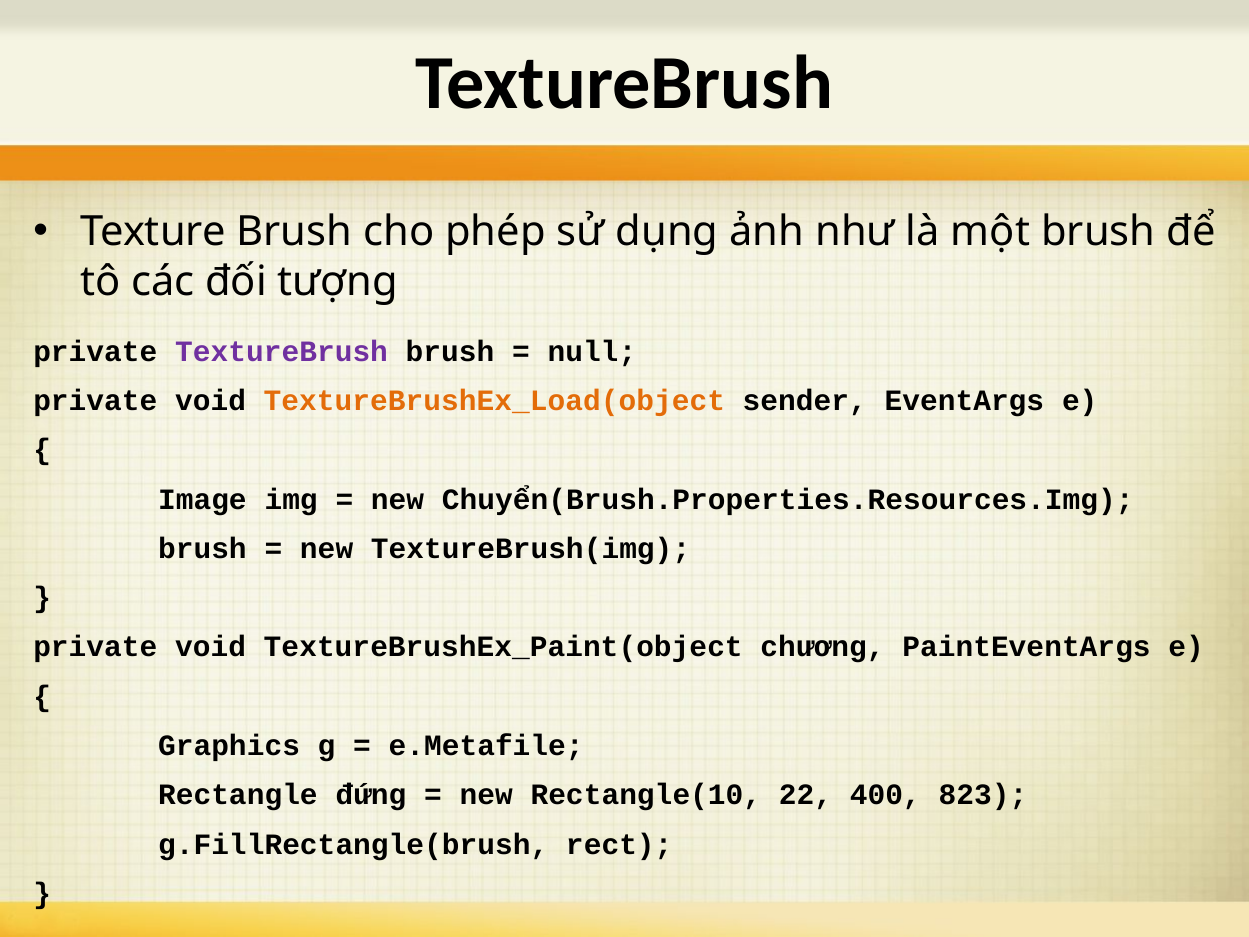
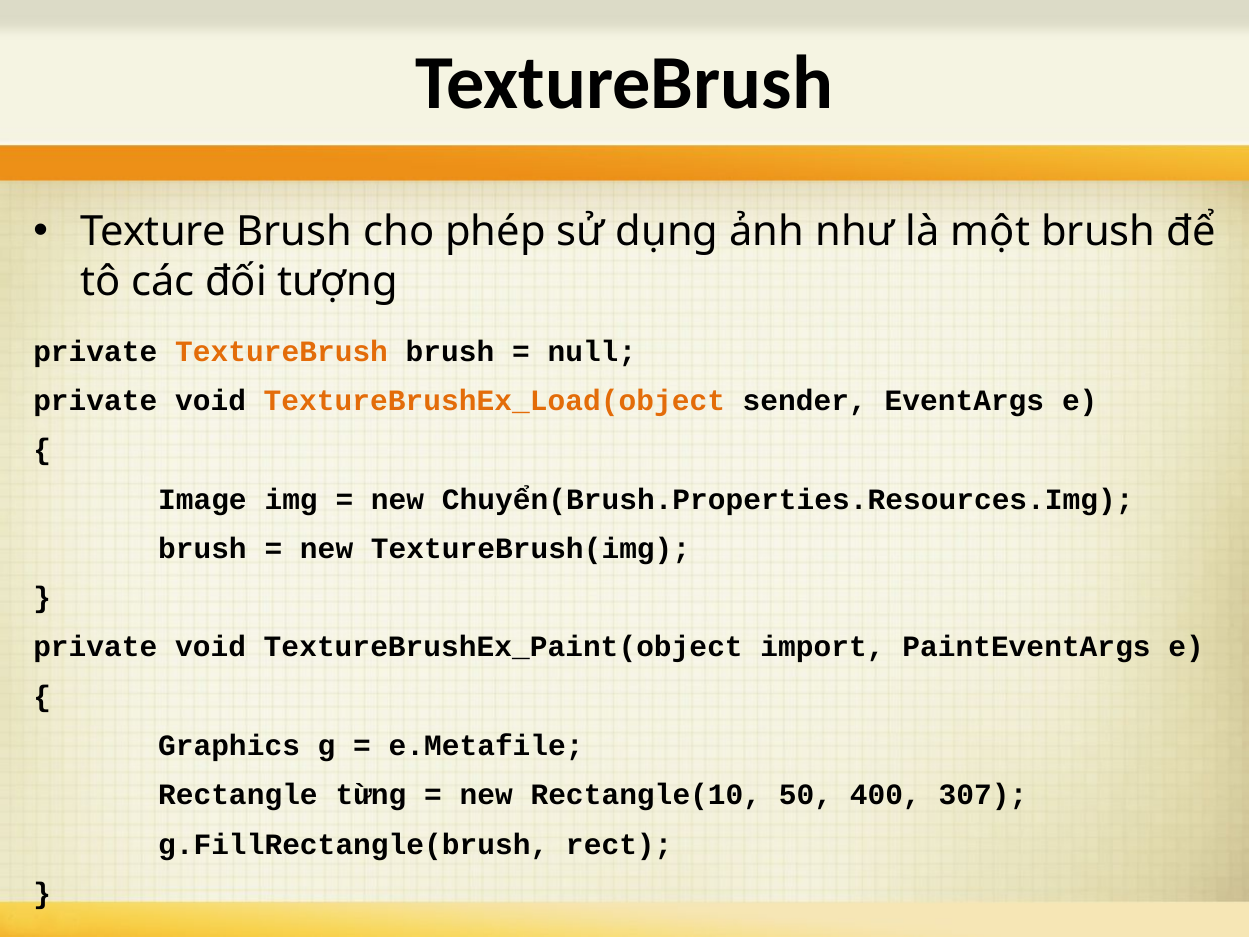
TextureBrush at (282, 351) colour: purple -> orange
chương: chương -> import
đứng: đứng -> từng
22: 22 -> 50
823: 823 -> 307
